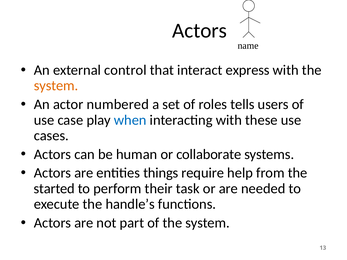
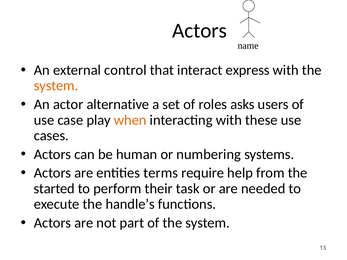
numbered: numbered -> alternative
tells: tells -> asks
when colour: blue -> orange
collaborate: collaborate -> numbering
things: things -> terms
